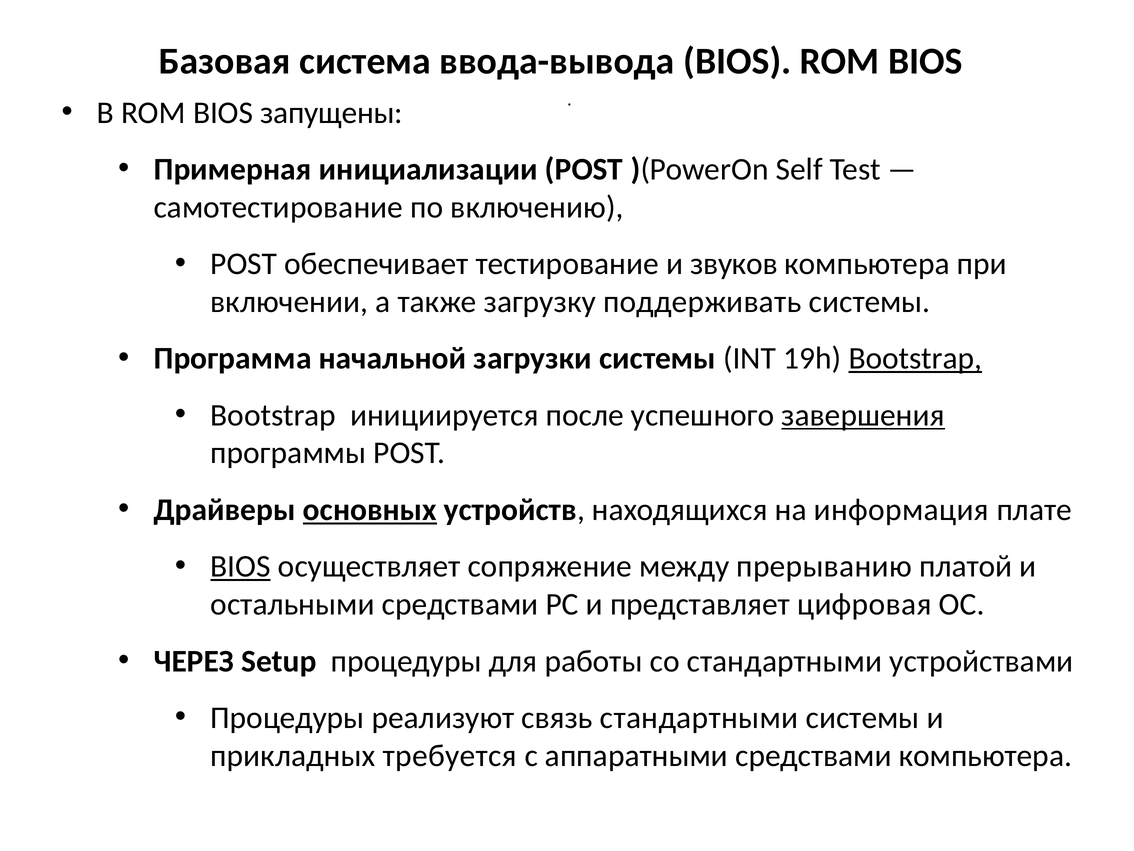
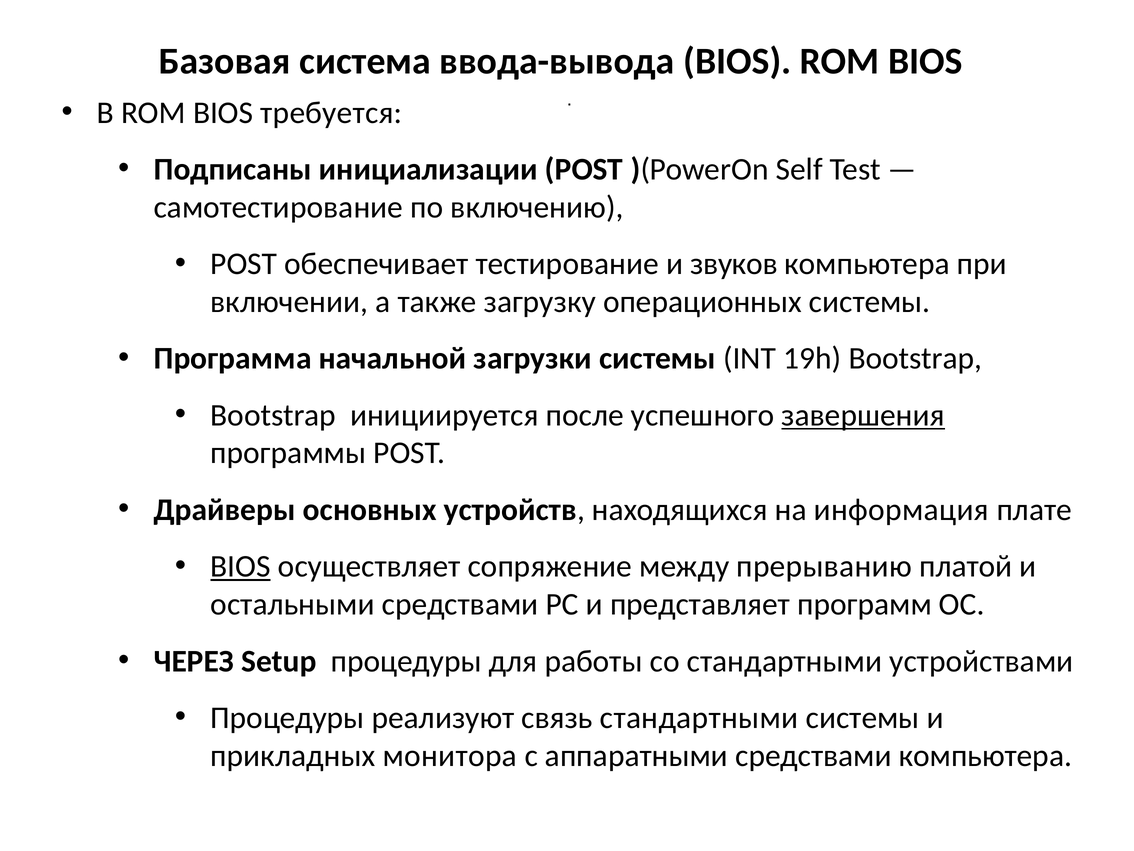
запущены: запущены -> требуется
Примерная: Примерная -> Подписаны
поддерживать: поддерживать -> операционных
Bootstrap at (915, 358) underline: present -> none
основных underline: present -> none
цифровая: цифровая -> программ
требуется: требуется -> монитора
